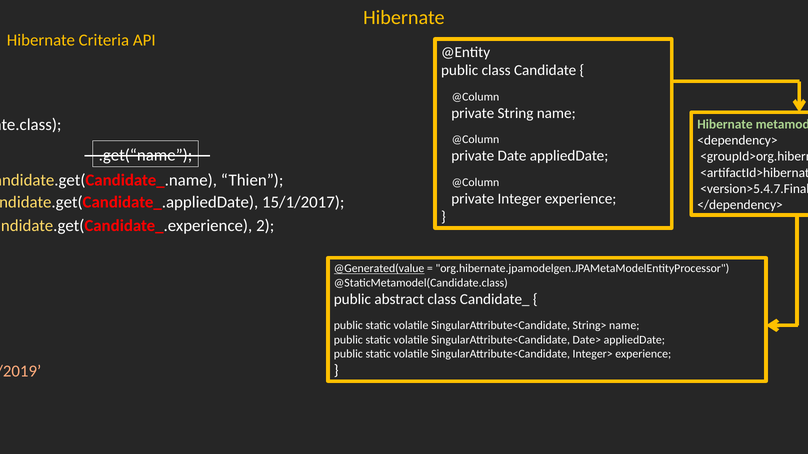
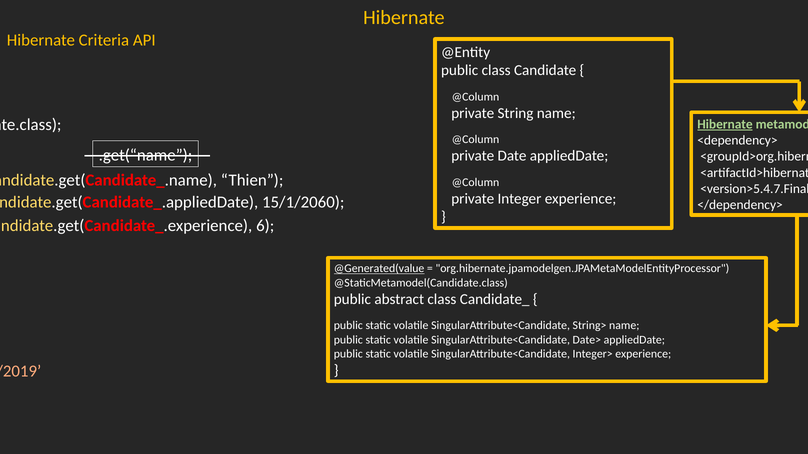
Hibernate at (725, 124) underline: none -> present
15/1/2017: 15/1/2017 -> 15/1/2060
2: 2 -> 6
